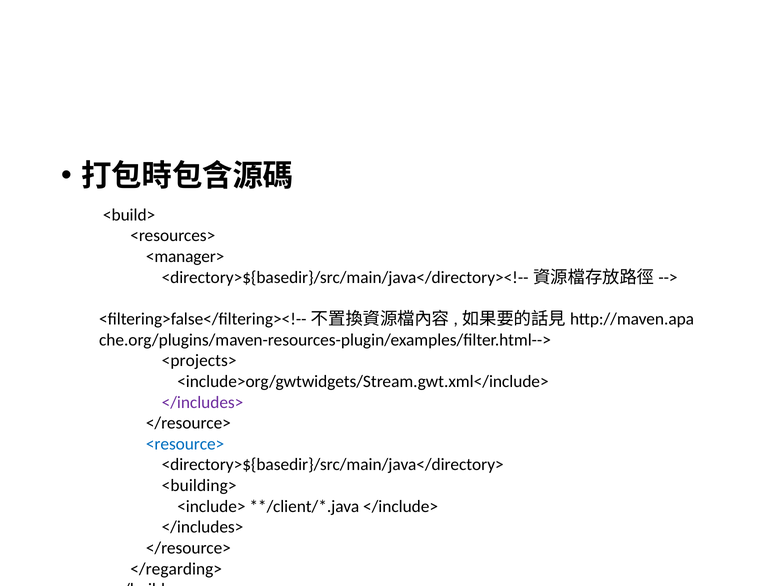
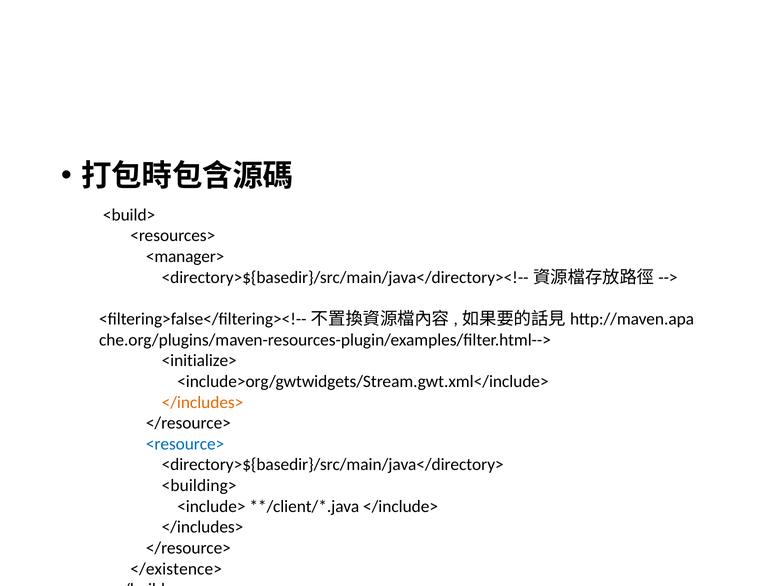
<projects>: <projects> -> <initialize>
</includes> at (203, 402) colour: purple -> orange
</regarding>: </regarding> -> </existence>
